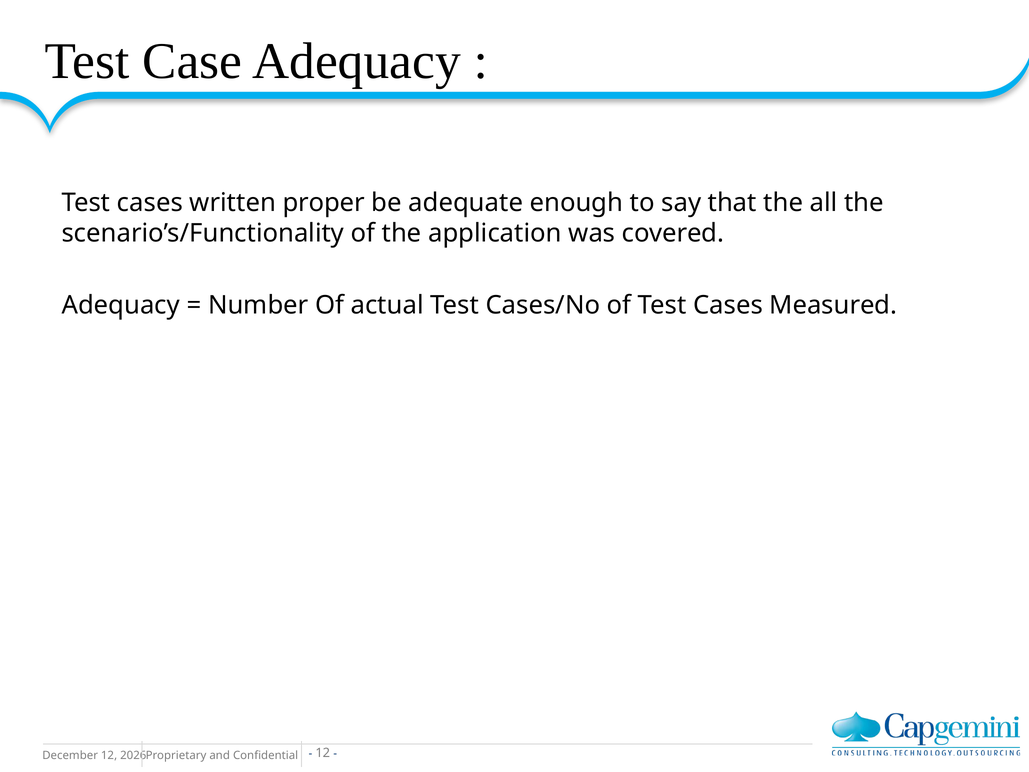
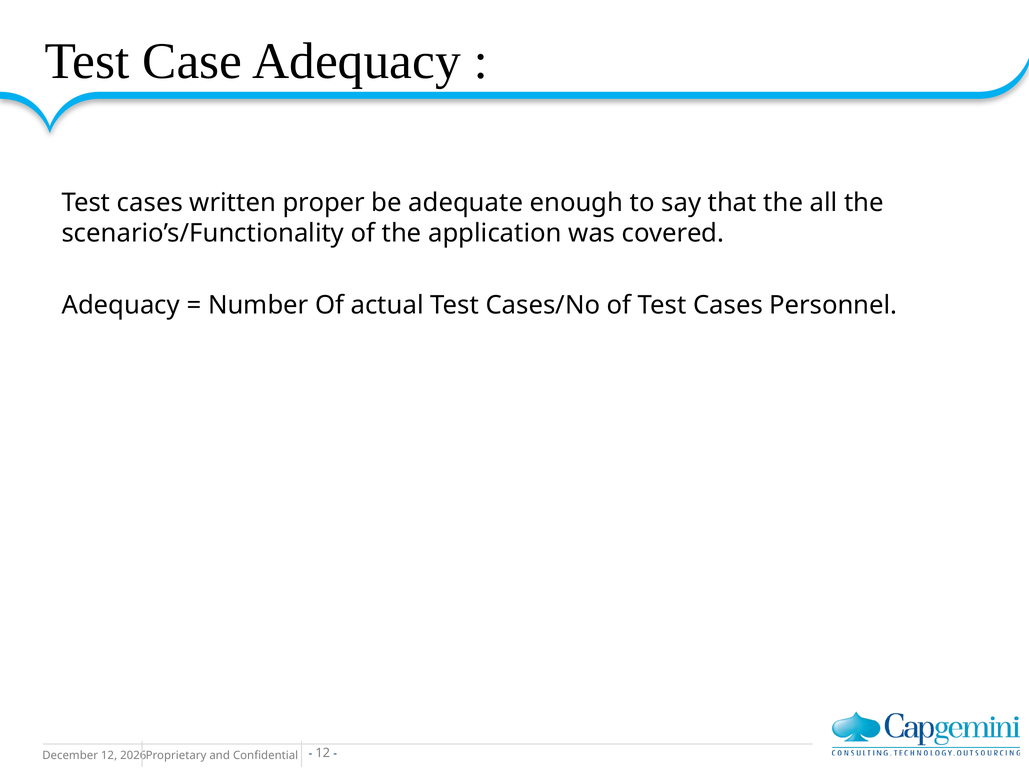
Measured: Measured -> Personnel
